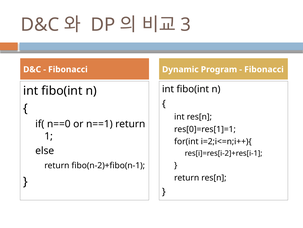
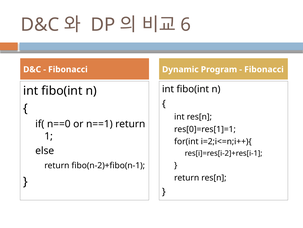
3: 3 -> 6
